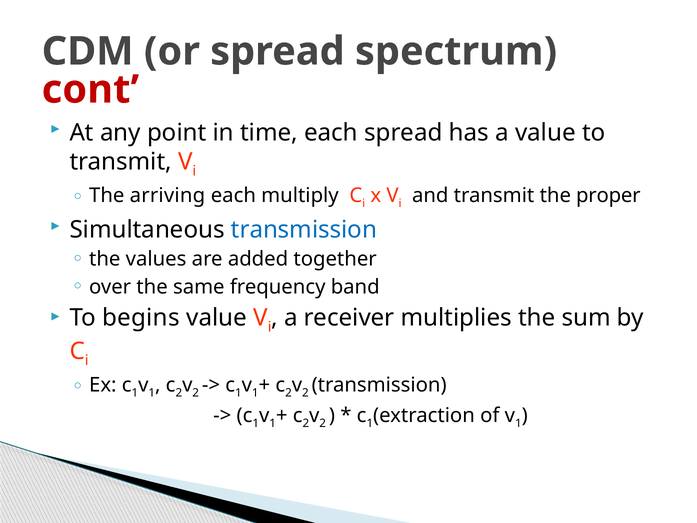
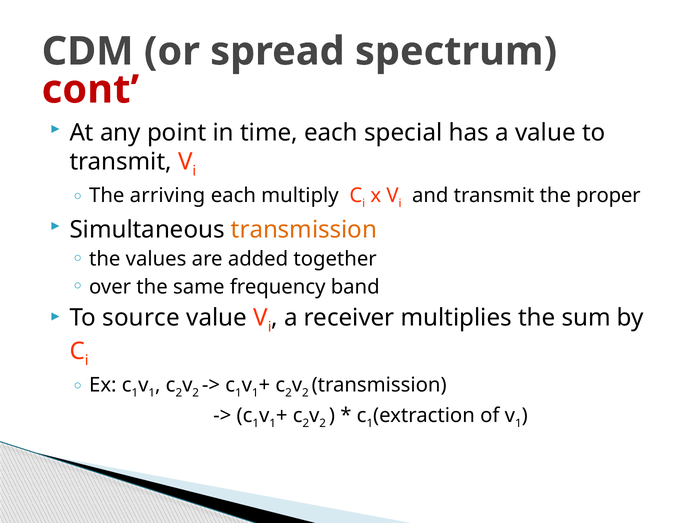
each spread: spread -> special
transmission at (304, 230) colour: blue -> orange
begins: begins -> source
